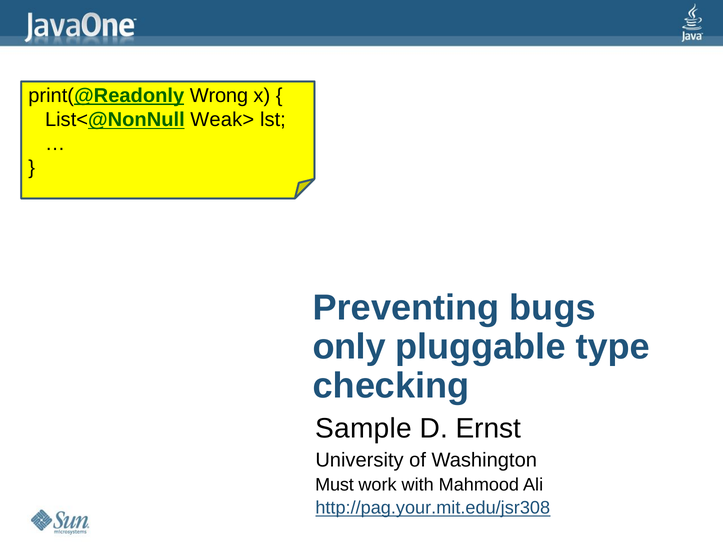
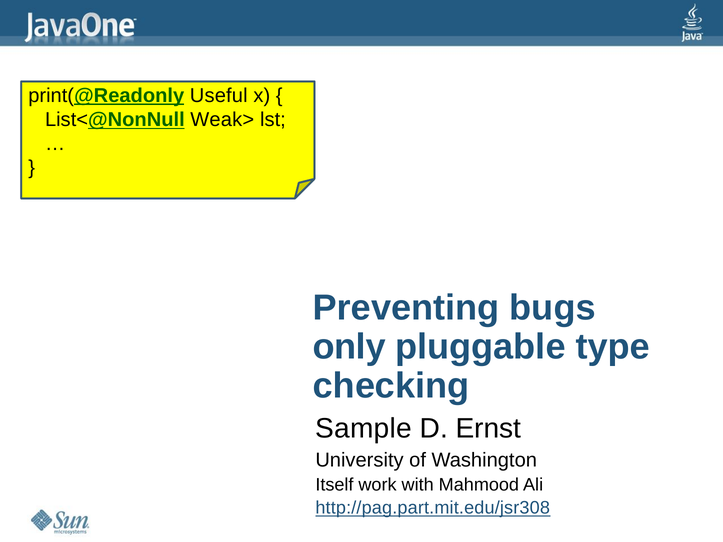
Wrong: Wrong -> Useful
Must: Must -> Itself
http://pag.your.mit.edu/jsr308: http://pag.your.mit.edu/jsr308 -> http://pag.part.mit.edu/jsr308
